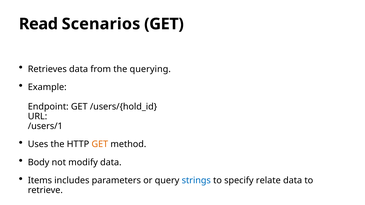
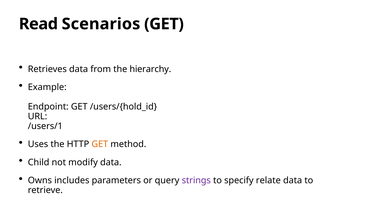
querying: querying -> hierarchy
Body: Body -> Child
Items: Items -> Owns
strings colour: blue -> purple
